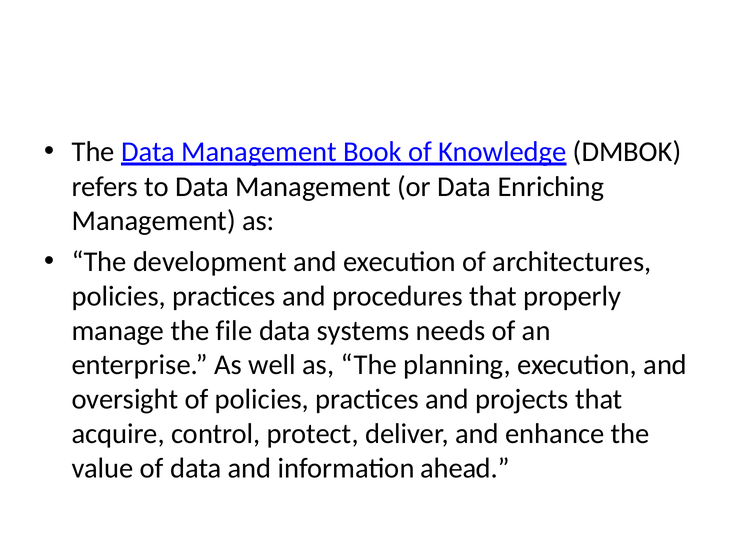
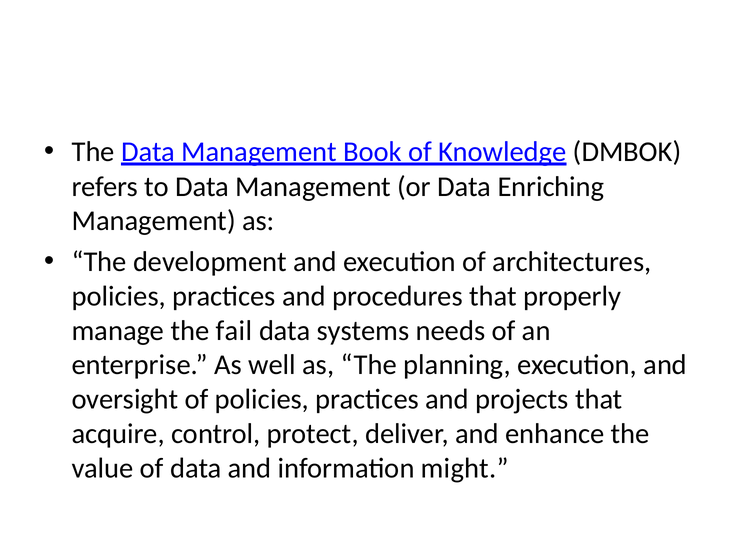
file: file -> fail
ahead: ahead -> might
